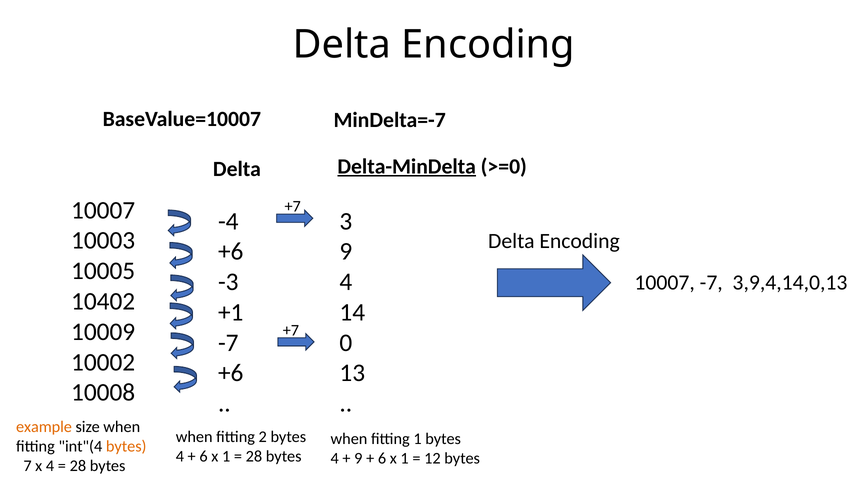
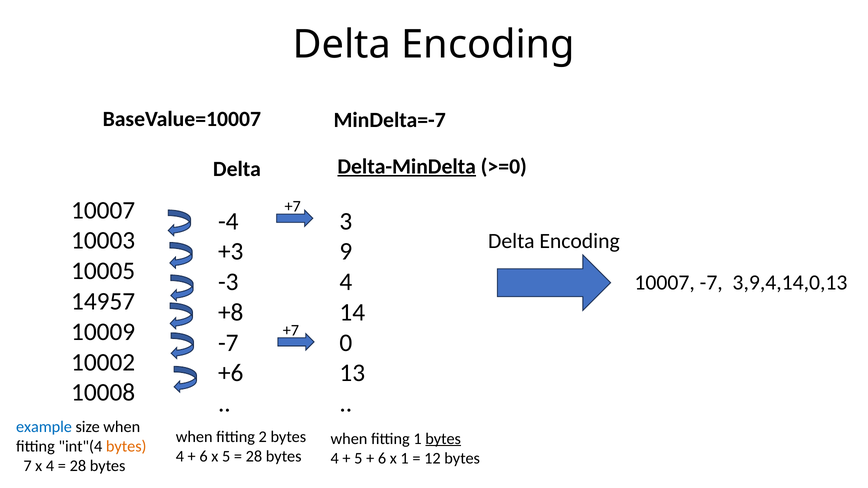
+6 at (231, 252): +6 -> +3
10402: 10402 -> 14957
+1: +1 -> +8
example colour: orange -> blue
bytes at (443, 439) underline: none -> present
1 at (226, 457): 1 -> 5
9 at (358, 458): 9 -> 5
